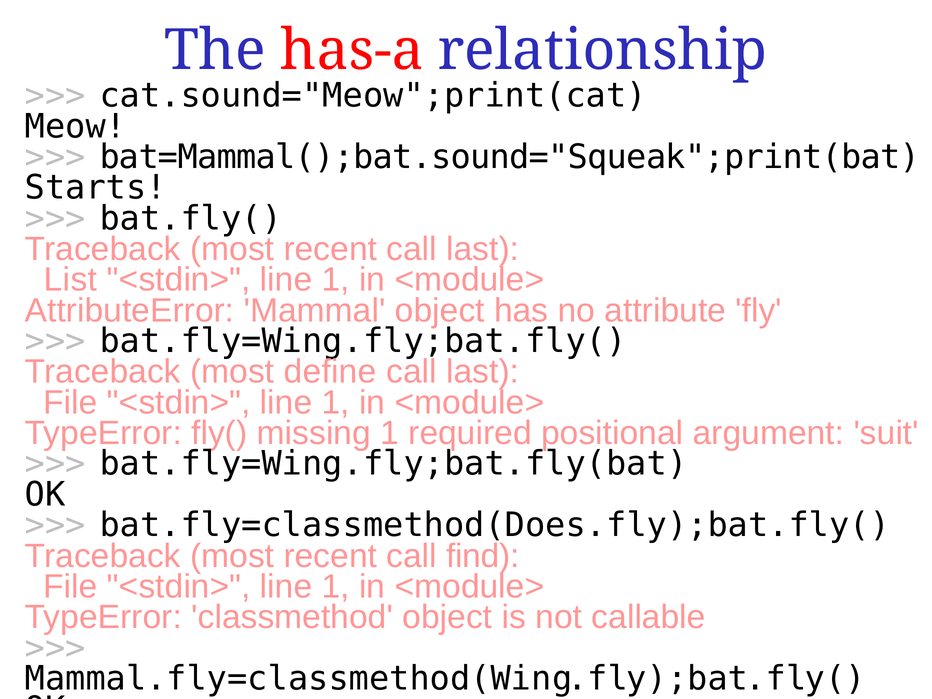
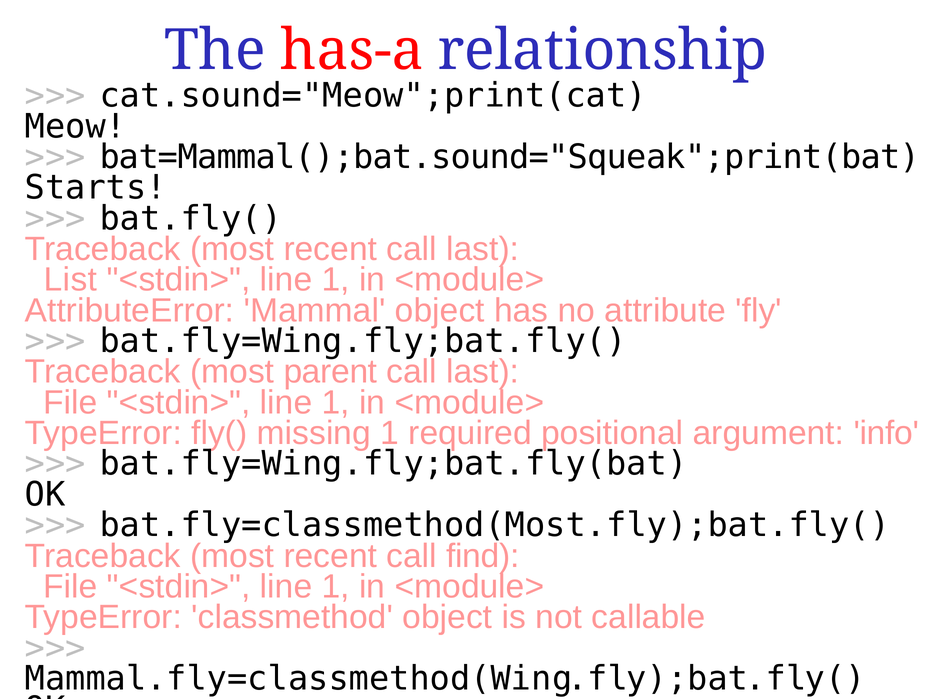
define: define -> parent
suit: suit -> info
bat.fly=classmethod(Does.fly);bat.fly(: bat.fly=classmethod(Does.fly);bat.fly( -> bat.fly=classmethod(Most.fly);bat.fly(
